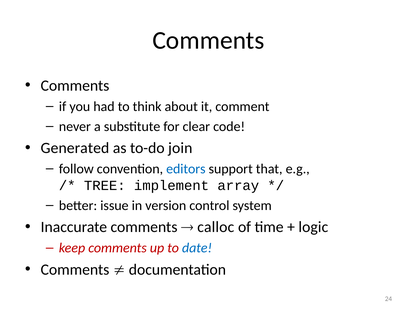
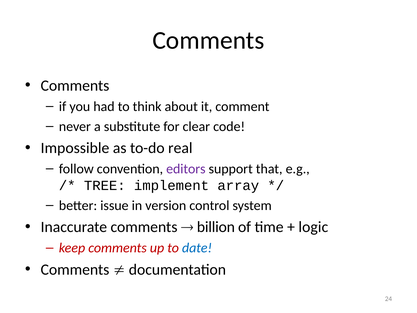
Generated: Generated -> Impossible
join: join -> real
editors colour: blue -> purple
calloc: calloc -> billion
